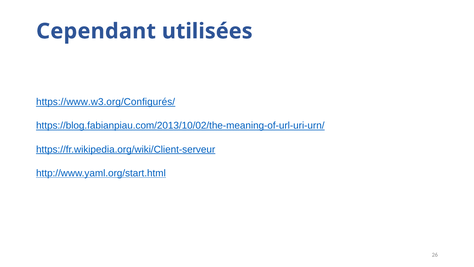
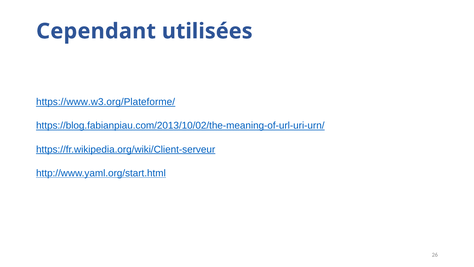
https://www.w3.org/Configurés/: https://www.w3.org/Configurés/ -> https://www.w3.org/Plateforme/
